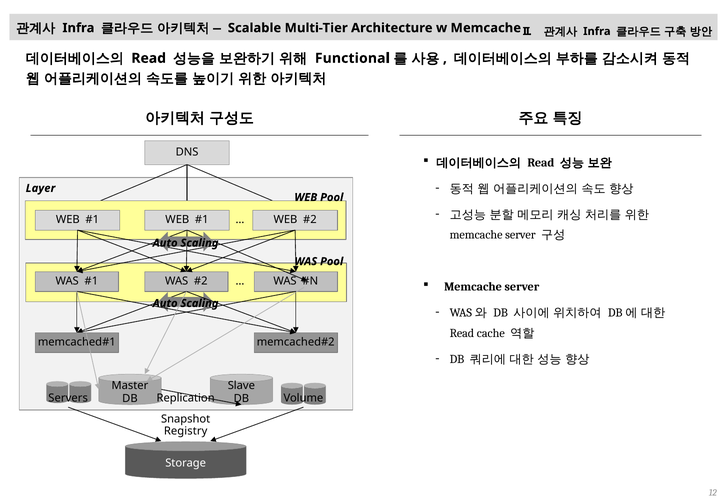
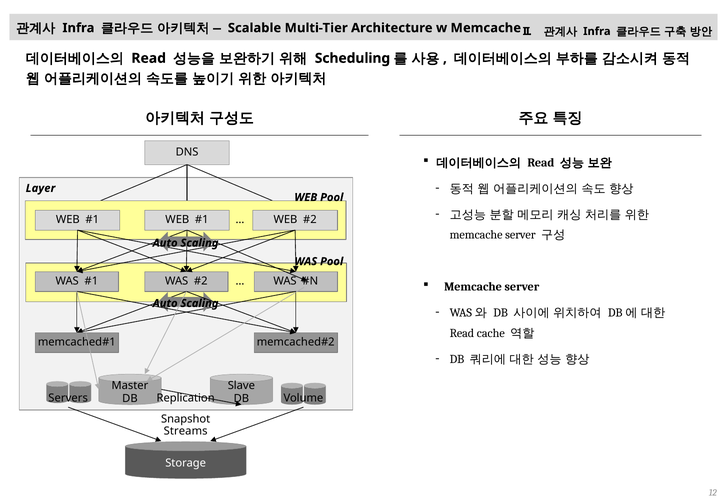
Functional: Functional -> Scheduling
Registry: Registry -> Streams
